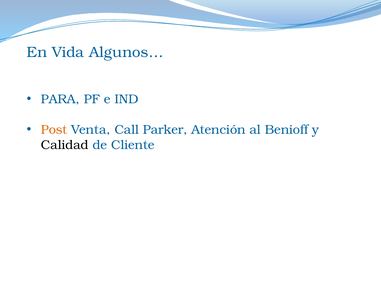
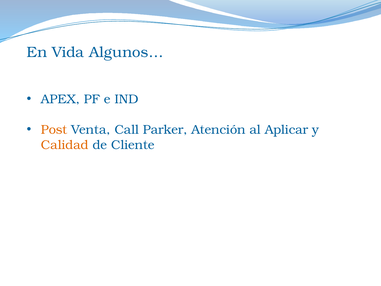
PARA: PARA -> APEX
Benioff: Benioff -> Aplicar
Calidad colour: black -> orange
